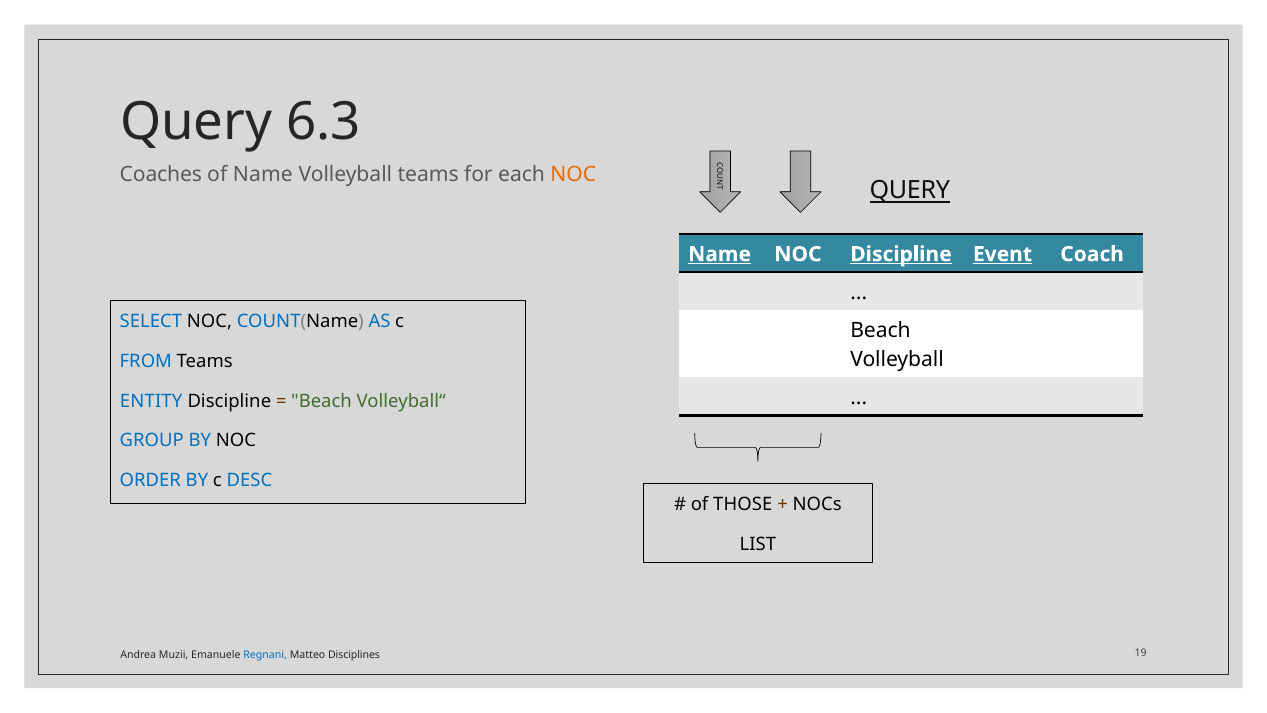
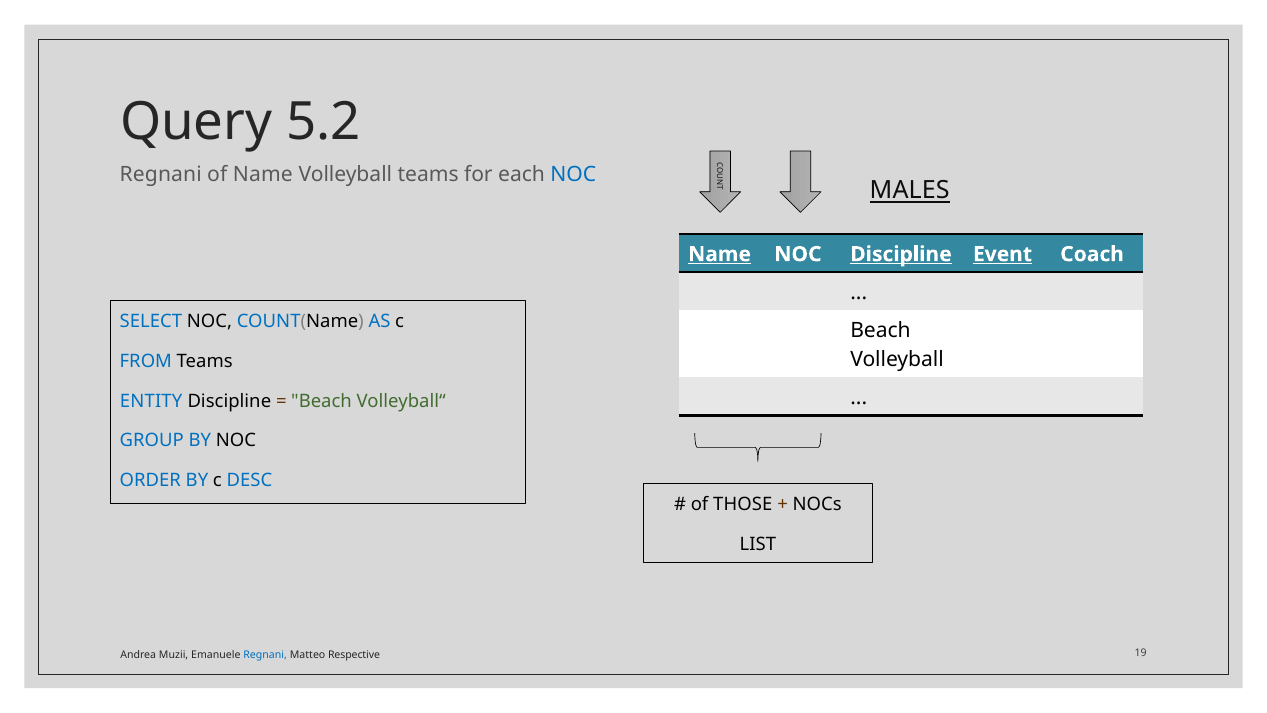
6.3: 6.3 -> 5.2
Coaches at (161, 174): Coaches -> Regnani
NOC at (573, 174) colour: orange -> blue
QUERY at (910, 190): QUERY -> MALES
Disciplines: Disciplines -> Respective
